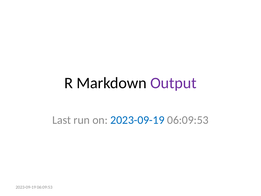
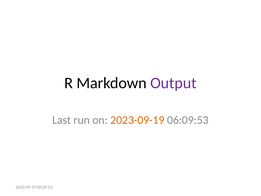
2023-09-19 at (137, 120) colour: blue -> orange
